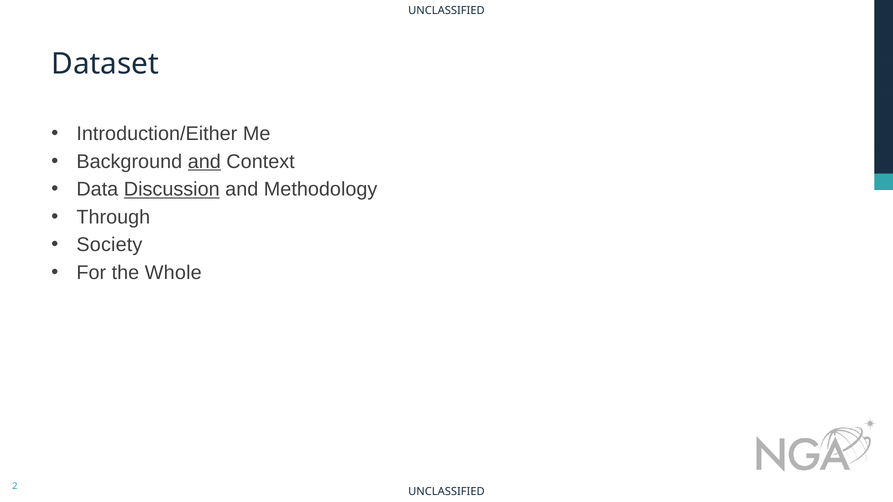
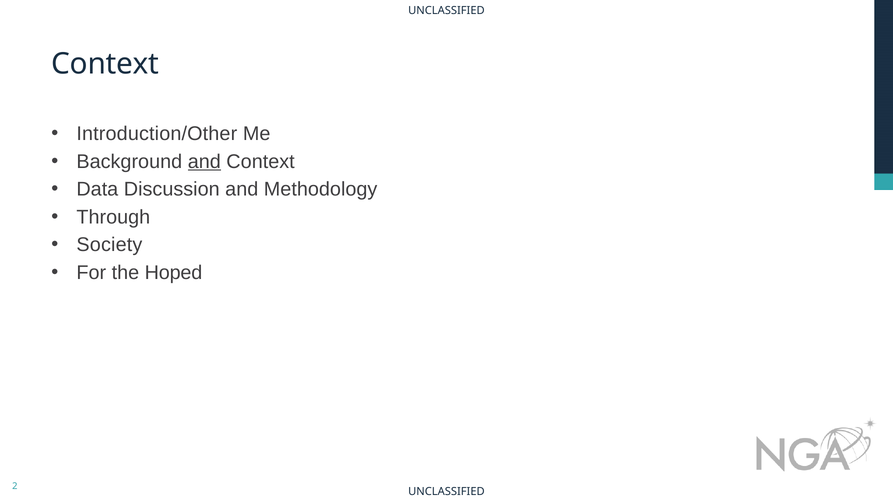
Dataset at (105, 64): Dataset -> Context
Introduction/Either: Introduction/Either -> Introduction/Other
Discussion underline: present -> none
Whole: Whole -> Hoped
